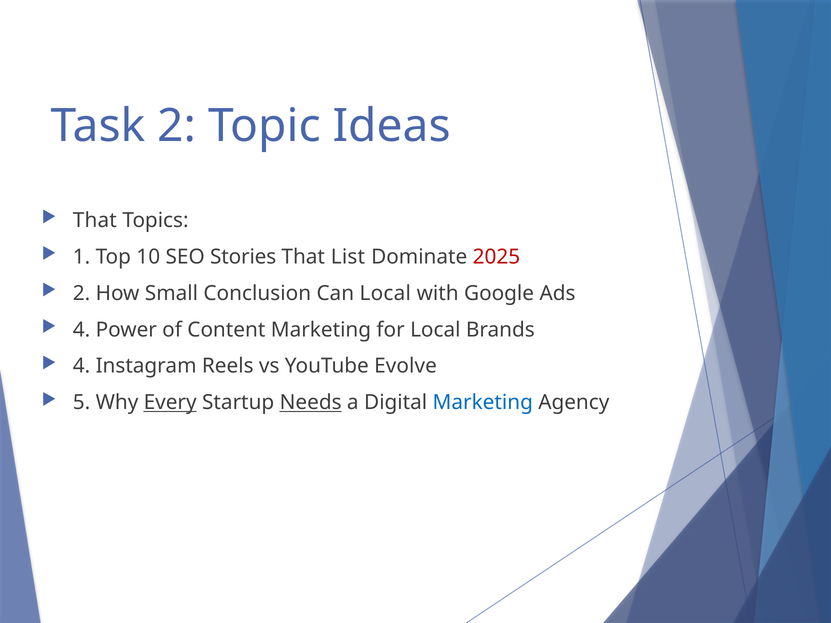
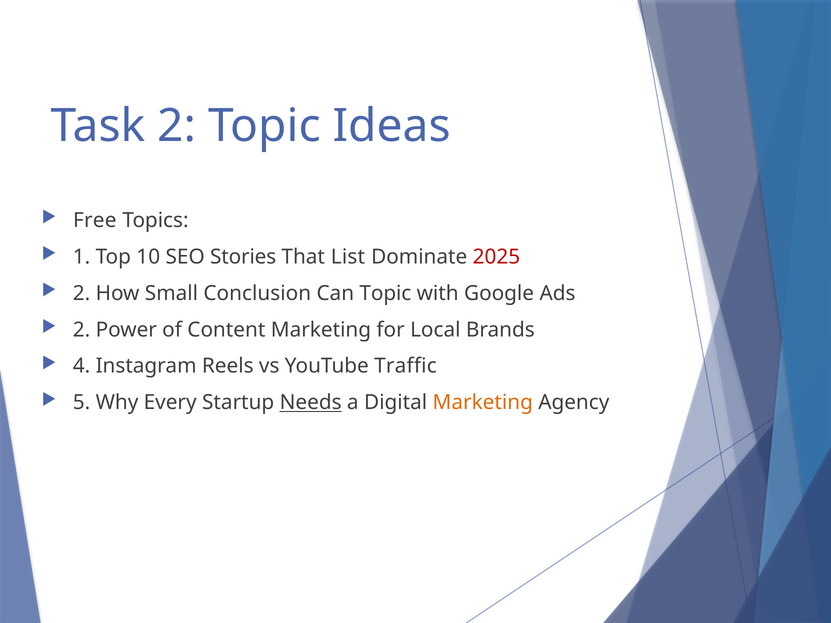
That at (95, 220): That -> Free
Can Local: Local -> Topic
4 at (82, 330): 4 -> 2
Evolve: Evolve -> Traffic
Every underline: present -> none
Marketing at (483, 403) colour: blue -> orange
